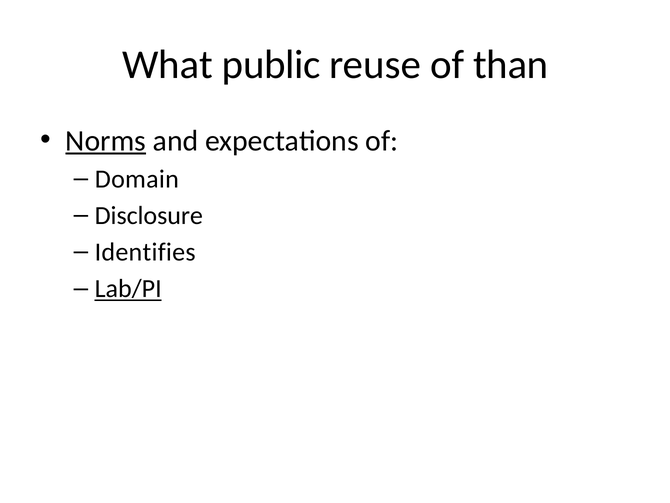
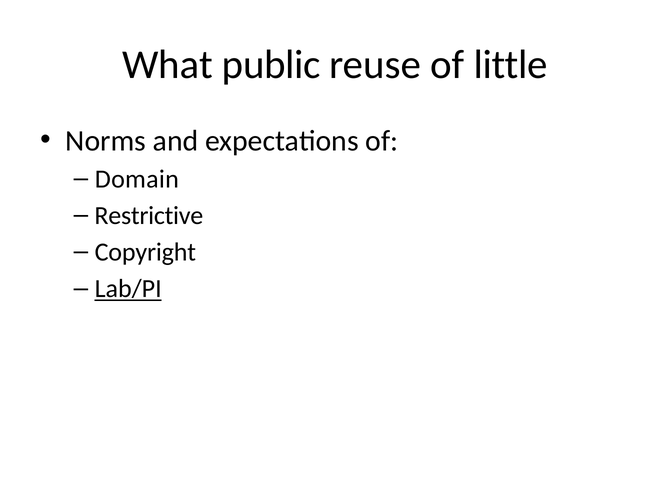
than: than -> little
Norms underline: present -> none
Disclosure: Disclosure -> Restrictive
Identifies: Identifies -> Copyright
